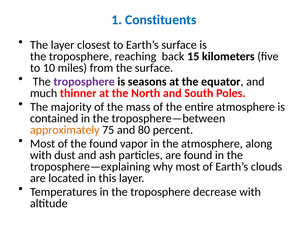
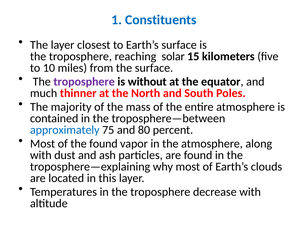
back: back -> solar
seasons: seasons -> without
approximately colour: orange -> blue
